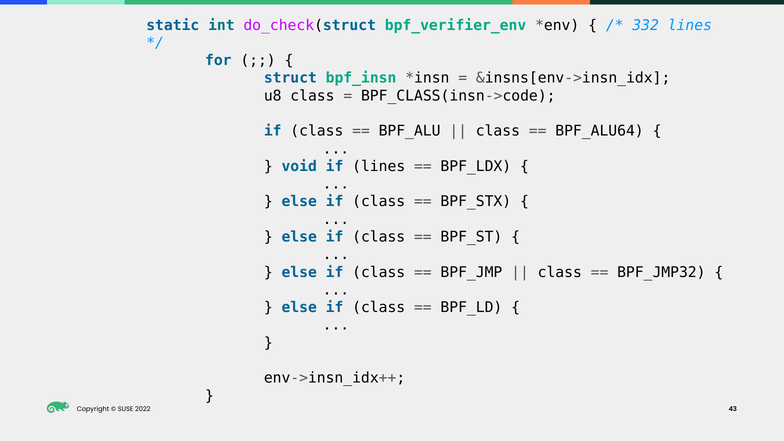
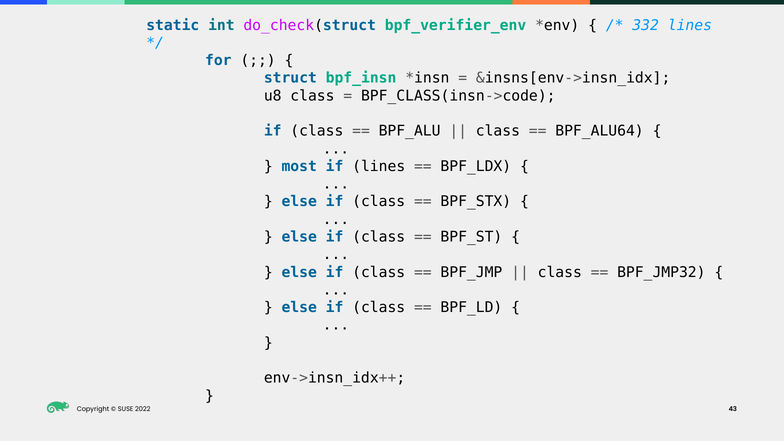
void: void -> most
